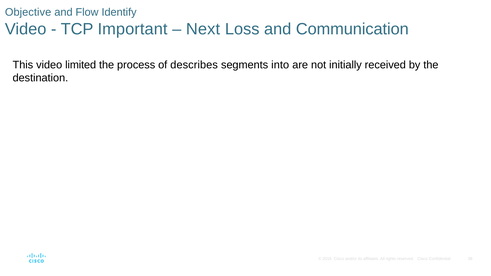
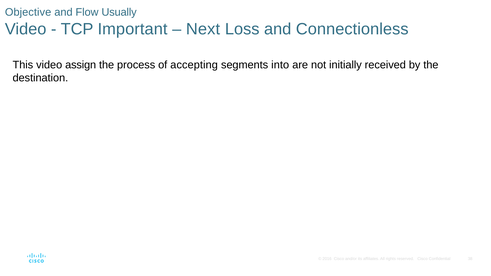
Identify: Identify -> Usually
Communication: Communication -> Connectionless
limited: limited -> assign
describes: describes -> accepting
